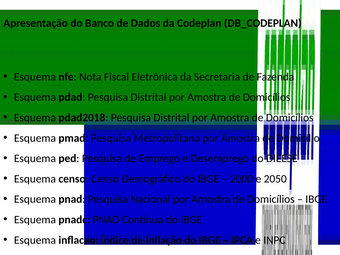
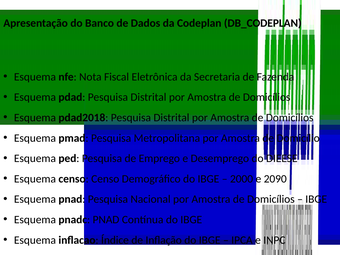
2050: 2050 -> 2090
